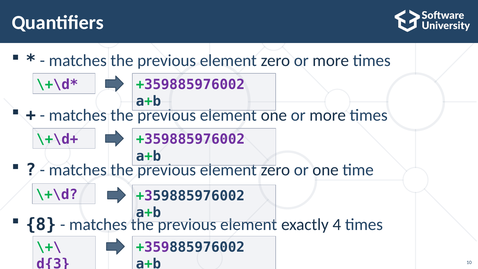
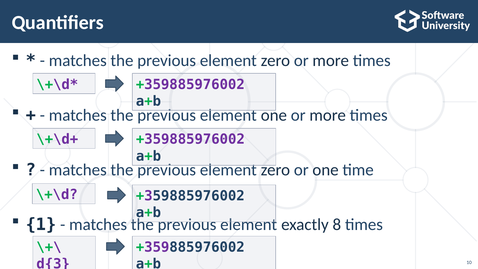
8: 8 -> 1
4: 4 -> 8
